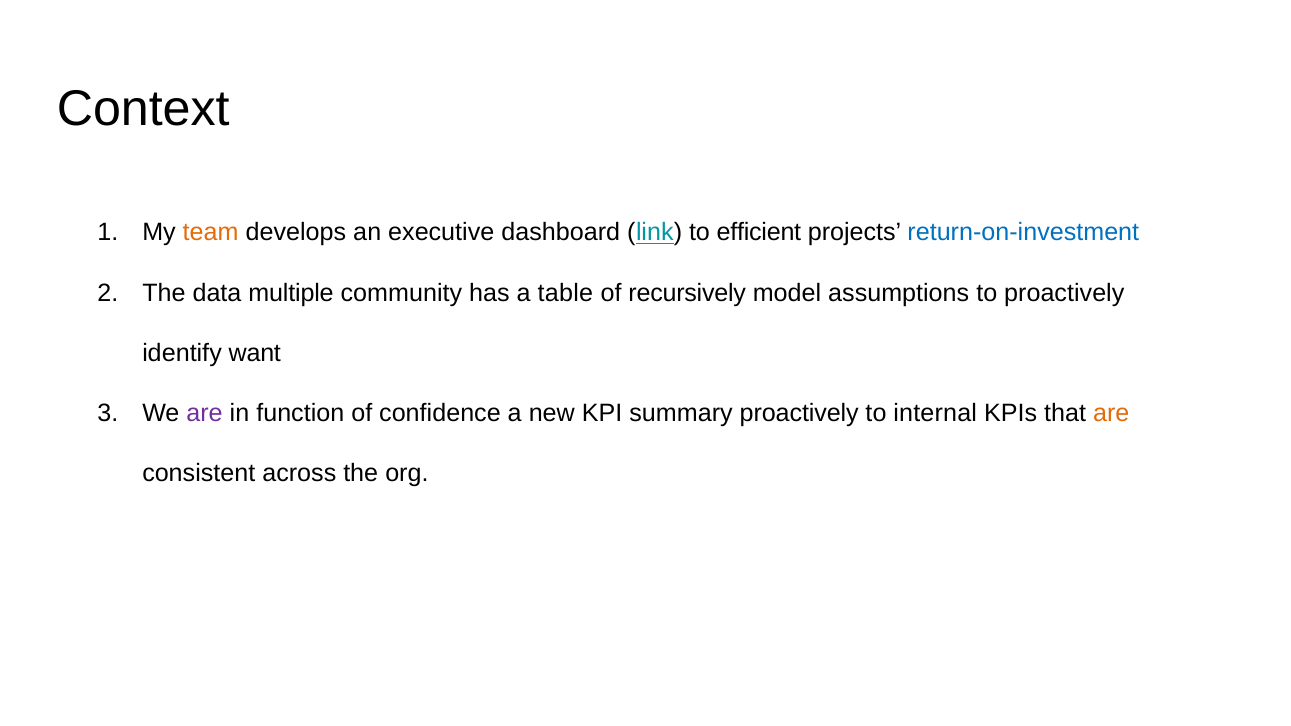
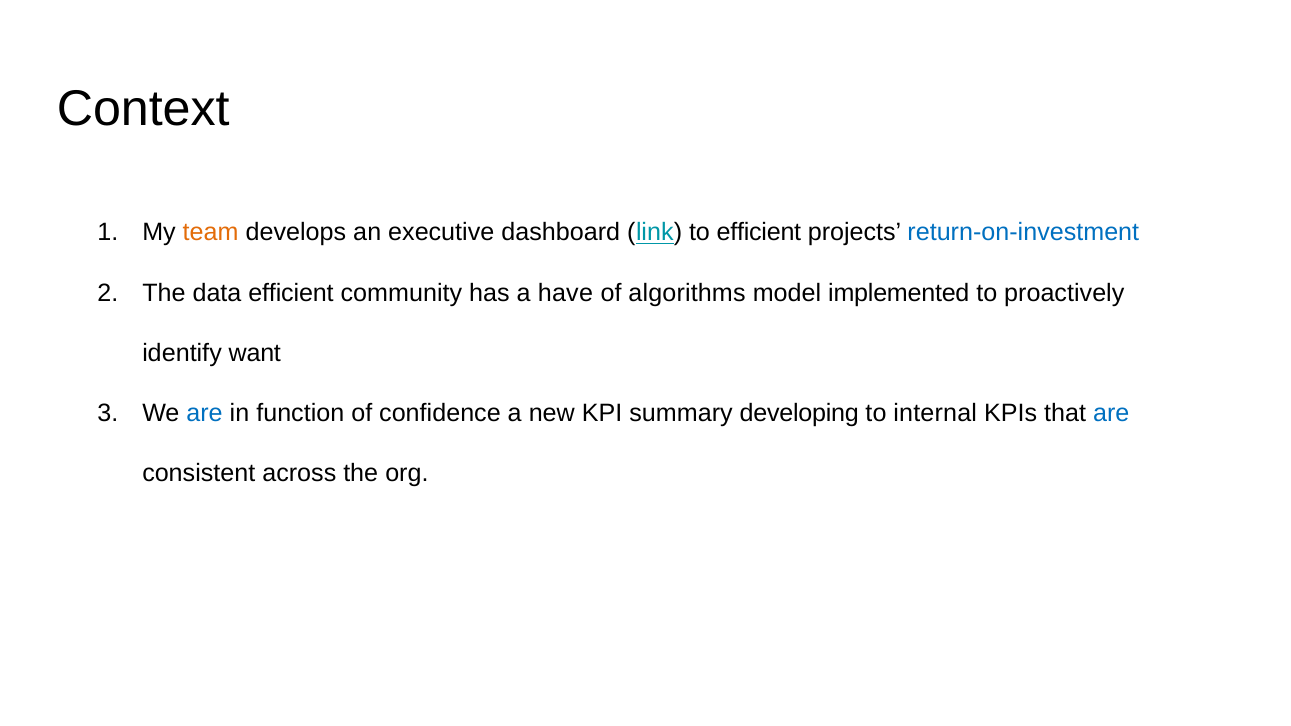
data multiple: multiple -> efficient
table: table -> have
recursively: recursively -> algorithms
assumptions: assumptions -> implemented
are at (204, 413) colour: purple -> blue
summary proactively: proactively -> developing
are at (1111, 413) colour: orange -> blue
